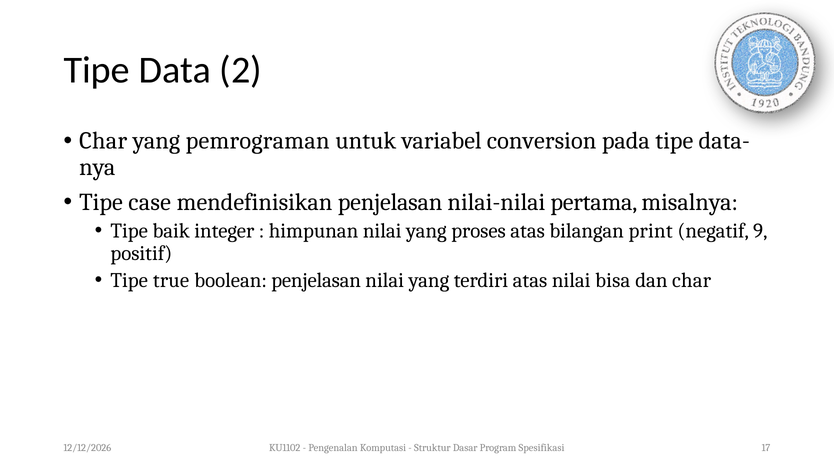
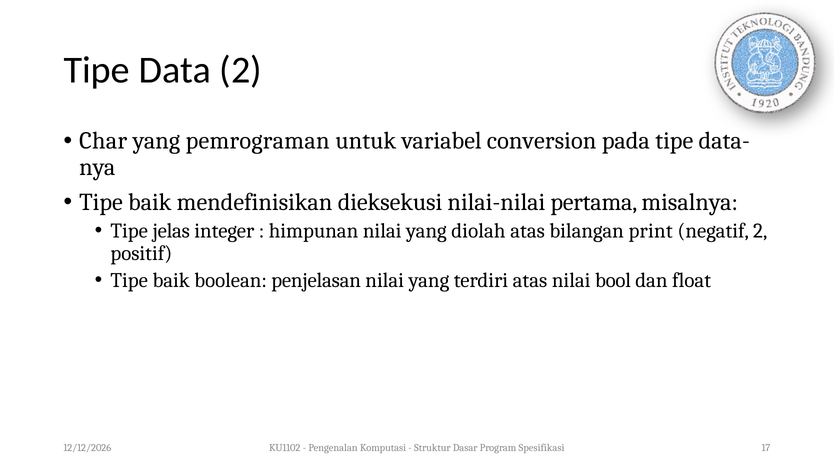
case at (150, 202): case -> baik
mendefinisikan penjelasan: penjelasan -> dieksekusi
baik: baik -> jelas
proses: proses -> diolah
negatif 9: 9 -> 2
true at (171, 280): true -> baik
bisa: bisa -> bool
dan char: char -> float
